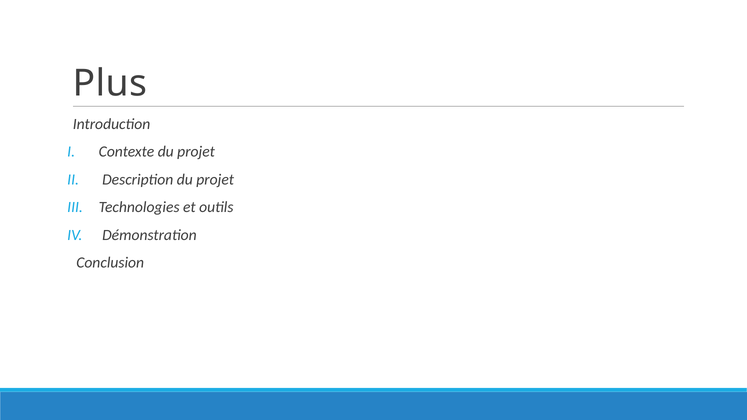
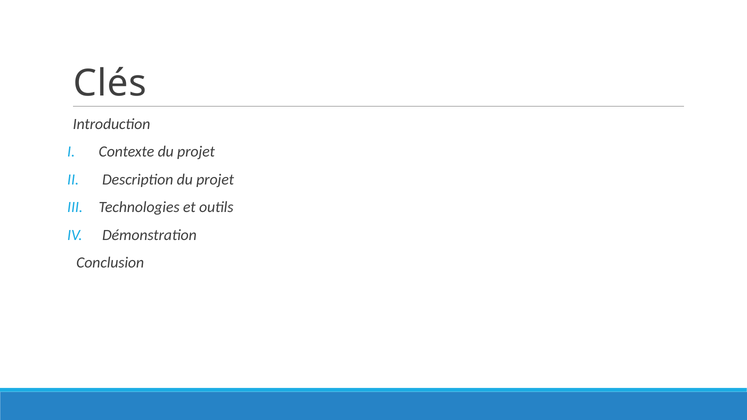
Plus: Plus -> Clés
